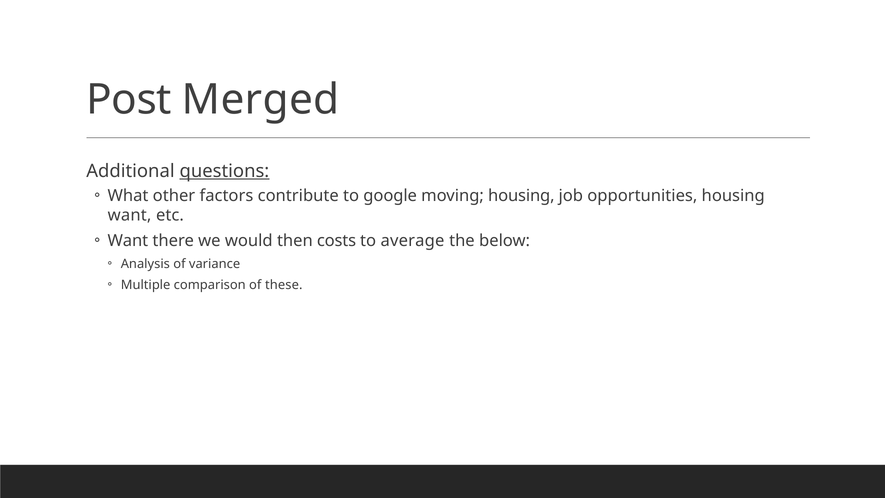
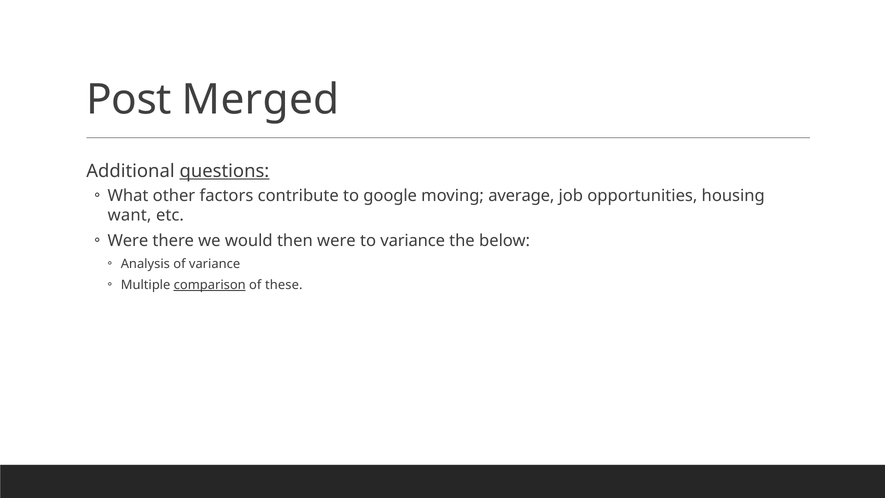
moving housing: housing -> average
Want at (128, 241): Want -> Were
then costs: costs -> were
to average: average -> variance
comparison underline: none -> present
